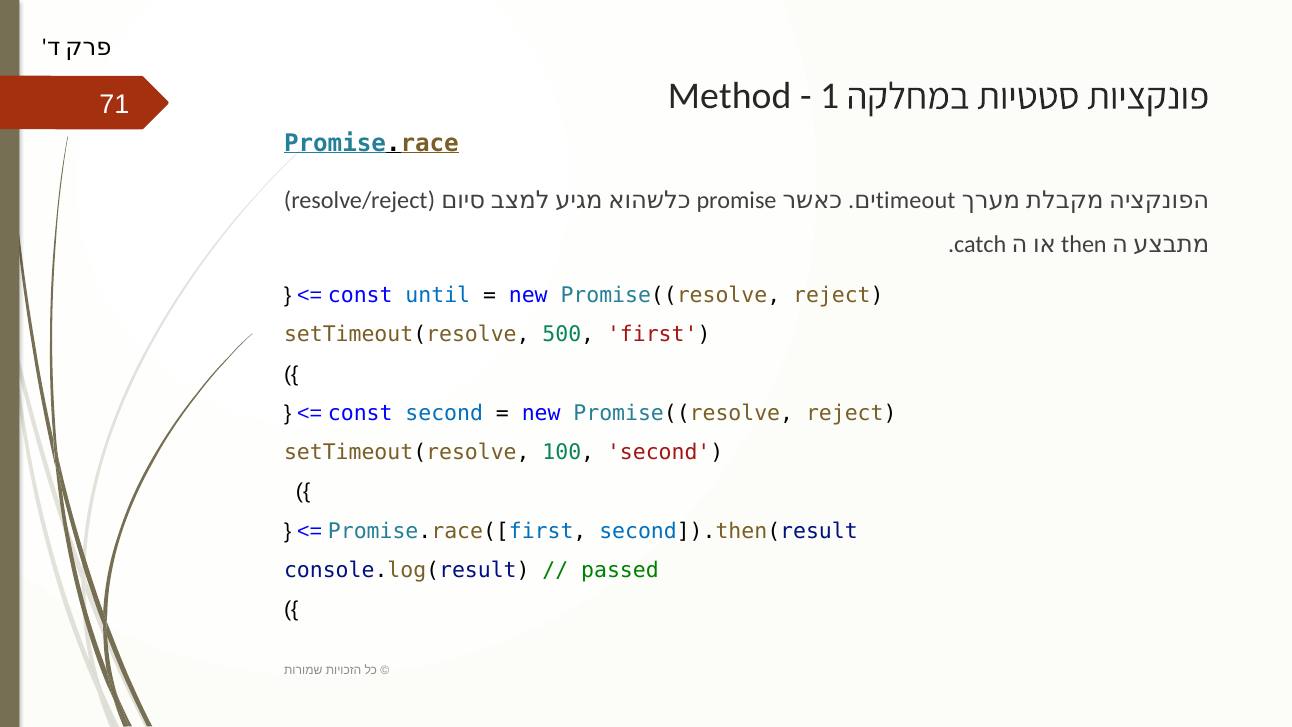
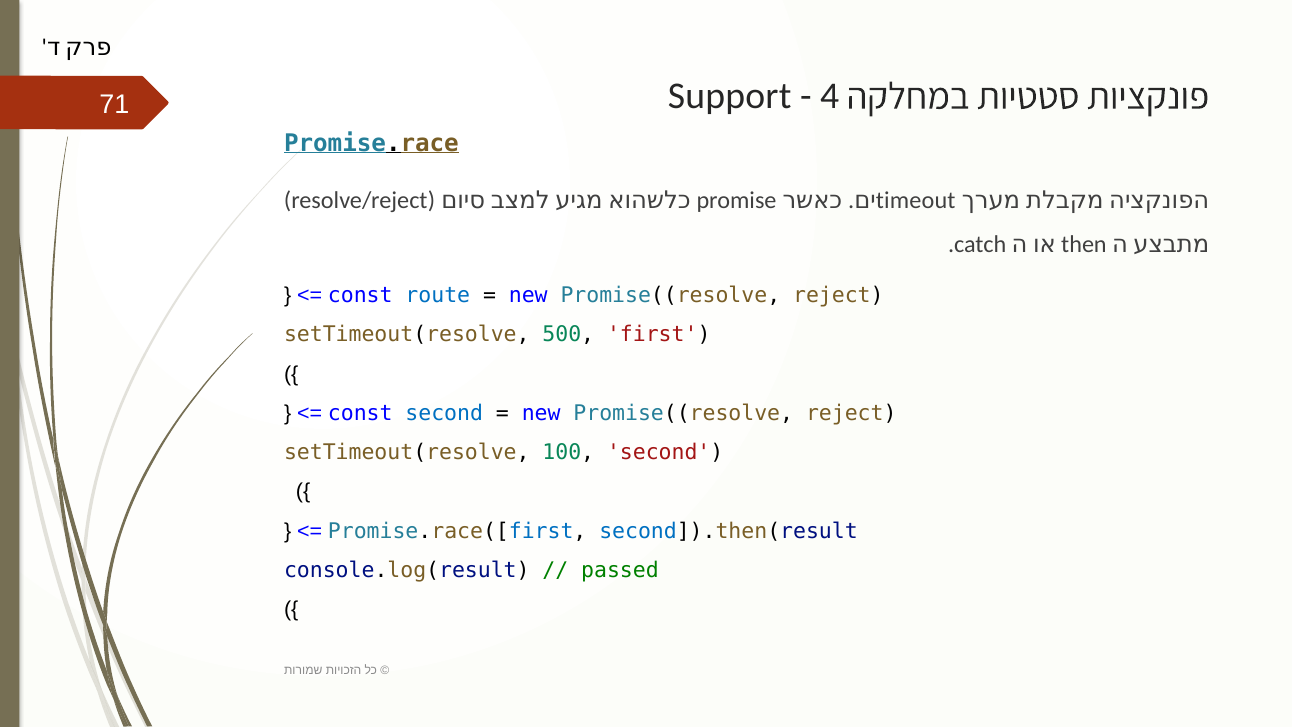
Method: Method -> Support
1: 1 -> 4
until: until -> route
